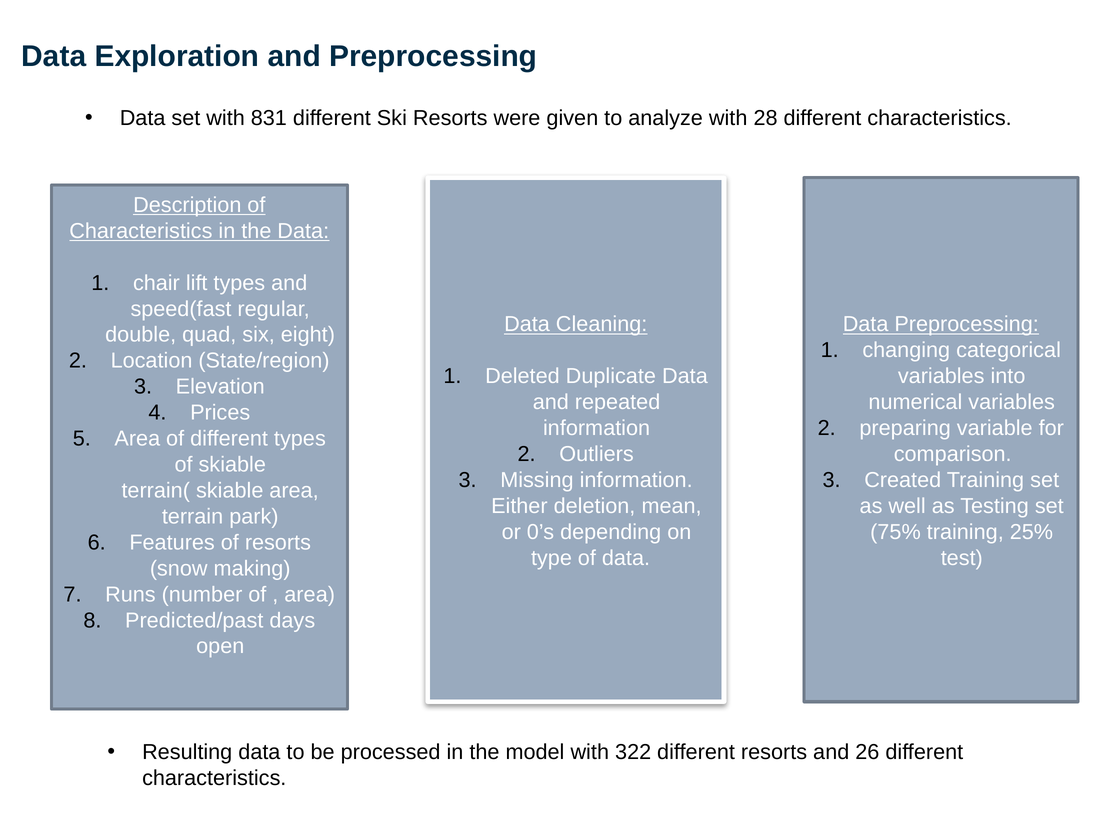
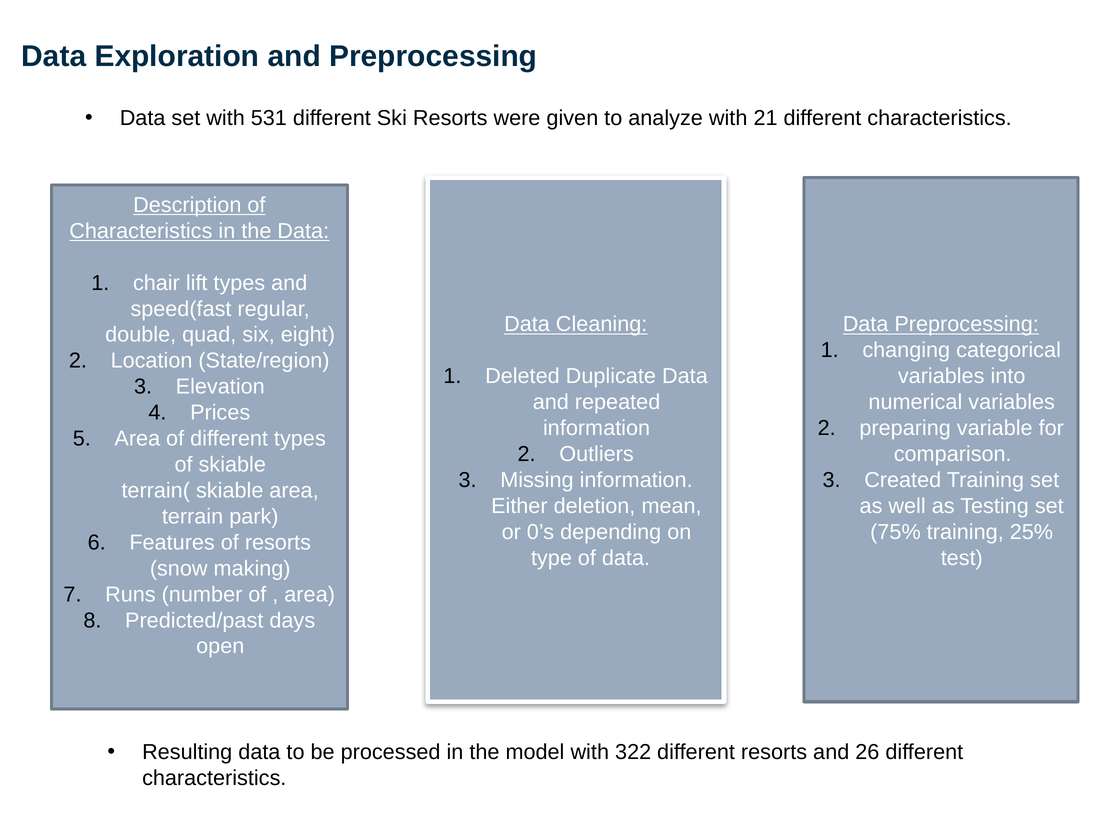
831: 831 -> 531
28: 28 -> 21
